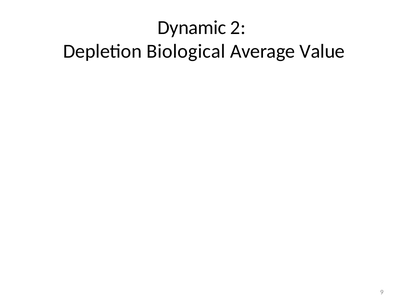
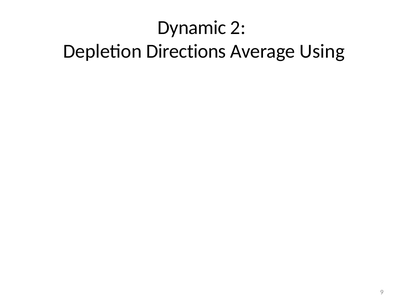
Biological: Biological -> Directions
Value: Value -> Using
